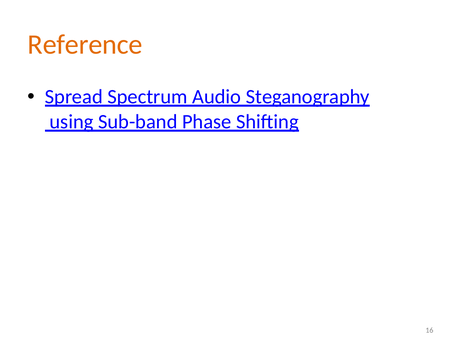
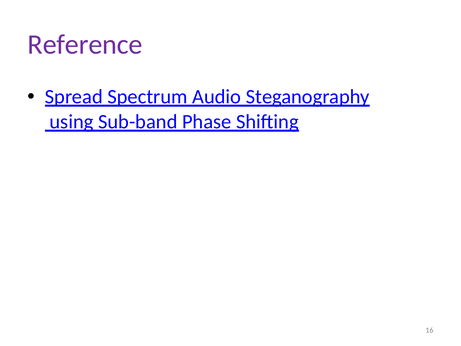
Reference colour: orange -> purple
